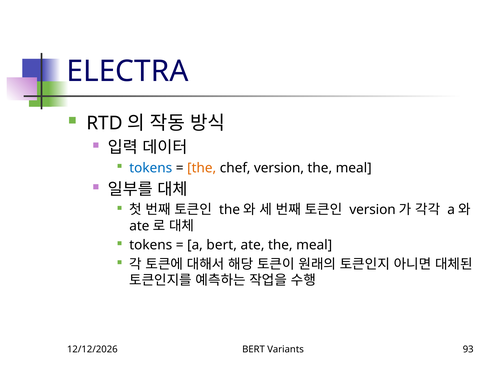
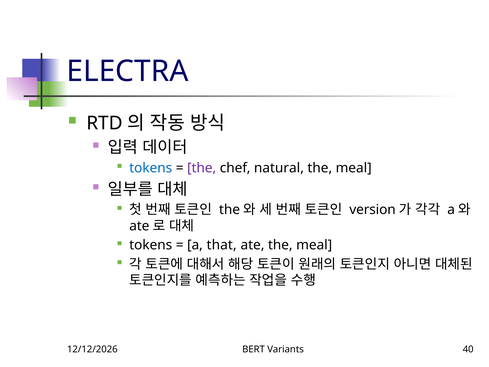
the at (202, 168) colour: orange -> purple
chef version: version -> natural
a bert: bert -> that
93: 93 -> 40
